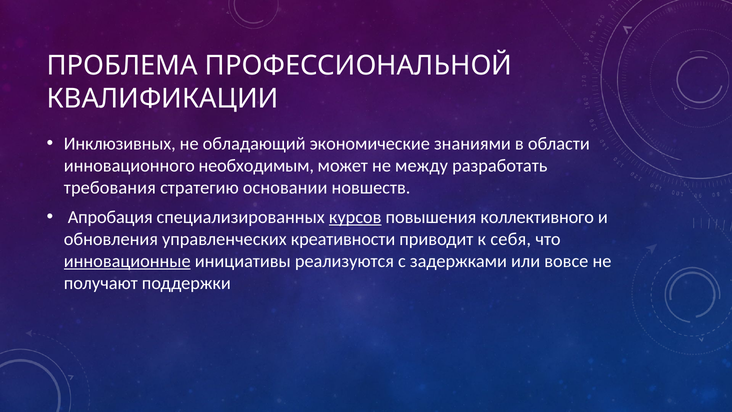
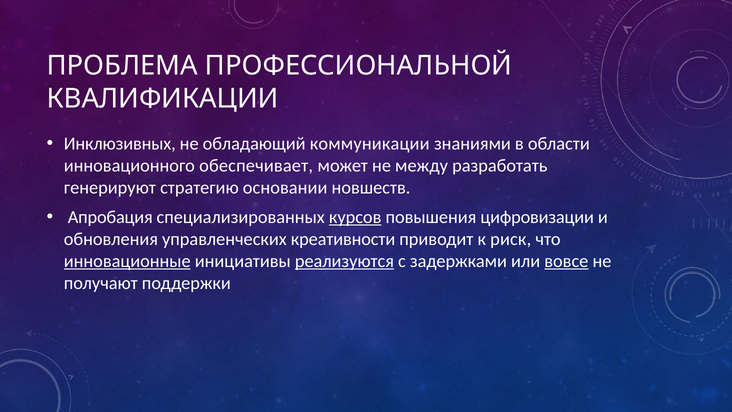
экономические: экономические -> коммуникации
необходимым: необходимым -> обеспечивает
требования: требования -> генерируют
коллективного: коллективного -> цифровизации
себя: себя -> риск
реализуются underline: none -> present
вовсе underline: none -> present
